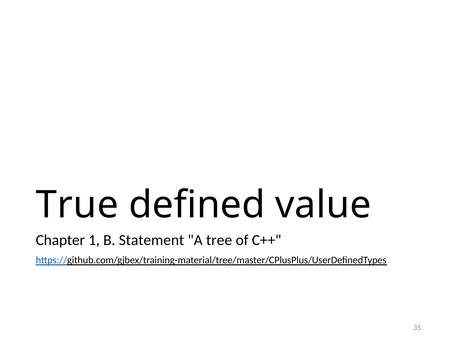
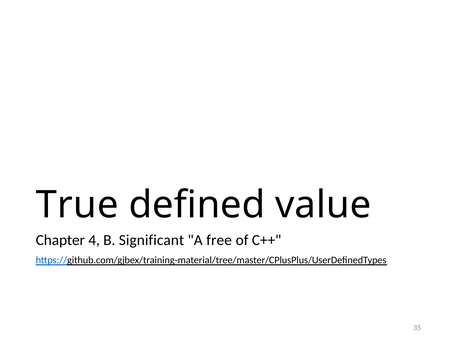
1: 1 -> 4
Statement: Statement -> Significant
tree: tree -> free
